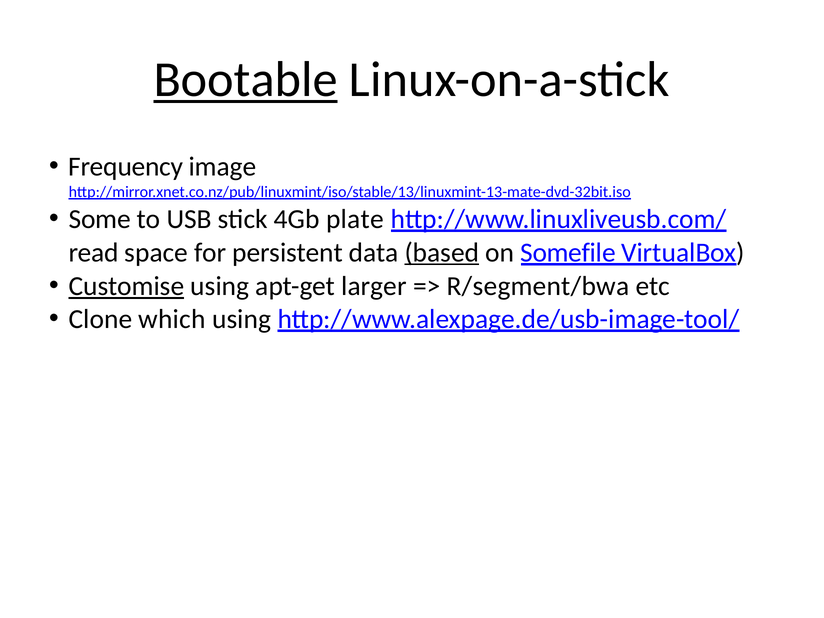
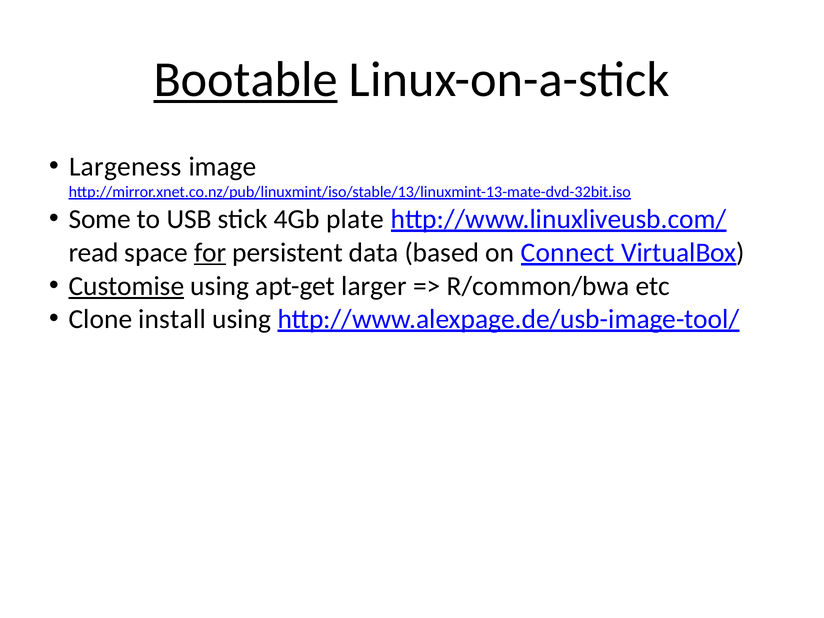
Frequency: Frequency -> Largeness
for underline: none -> present
based underline: present -> none
Somefile: Somefile -> Connect
R/segment/bwa: R/segment/bwa -> R/common/bwa
which: which -> install
